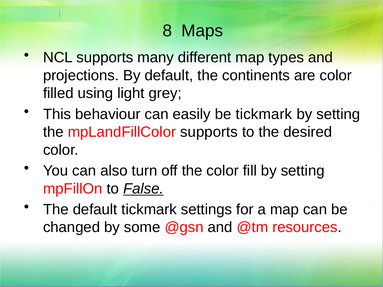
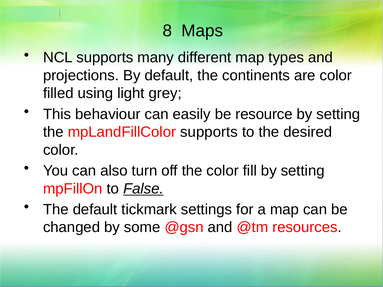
be tickmark: tickmark -> resource
